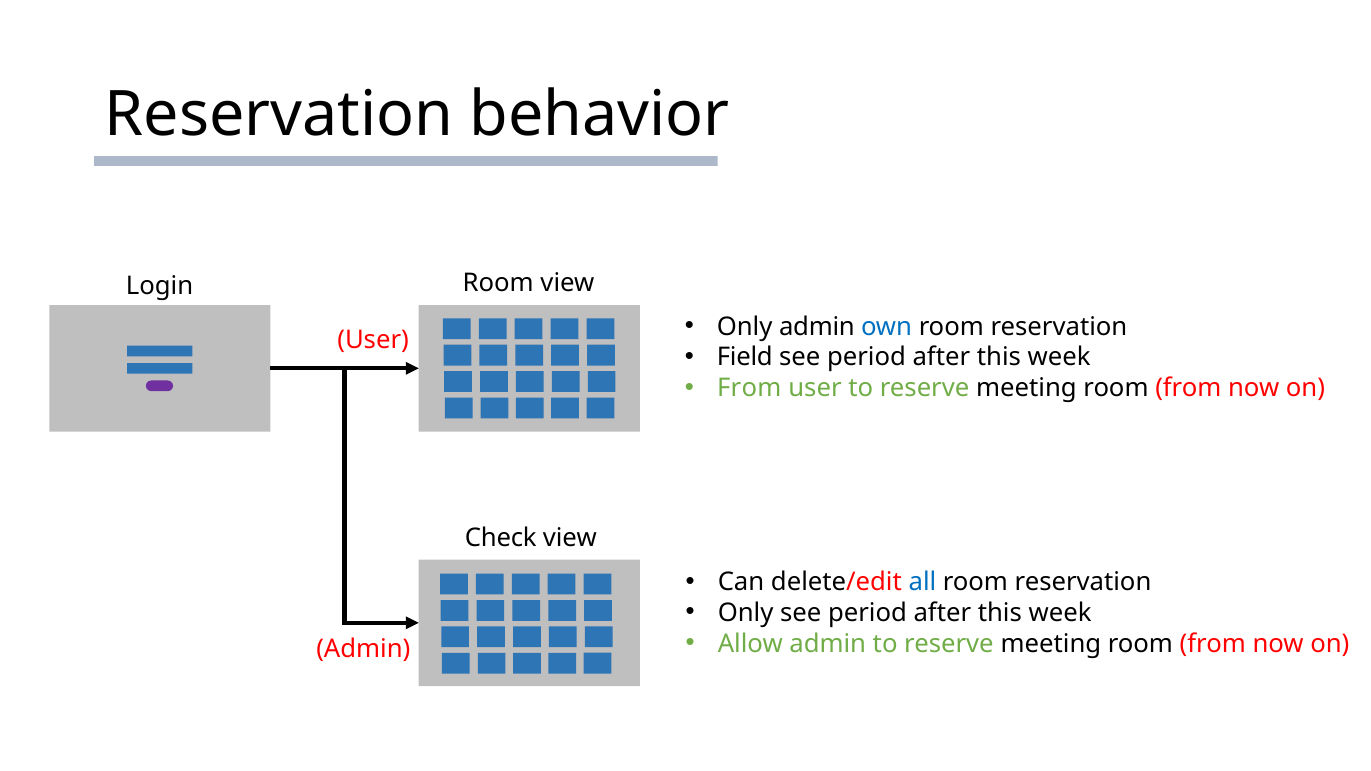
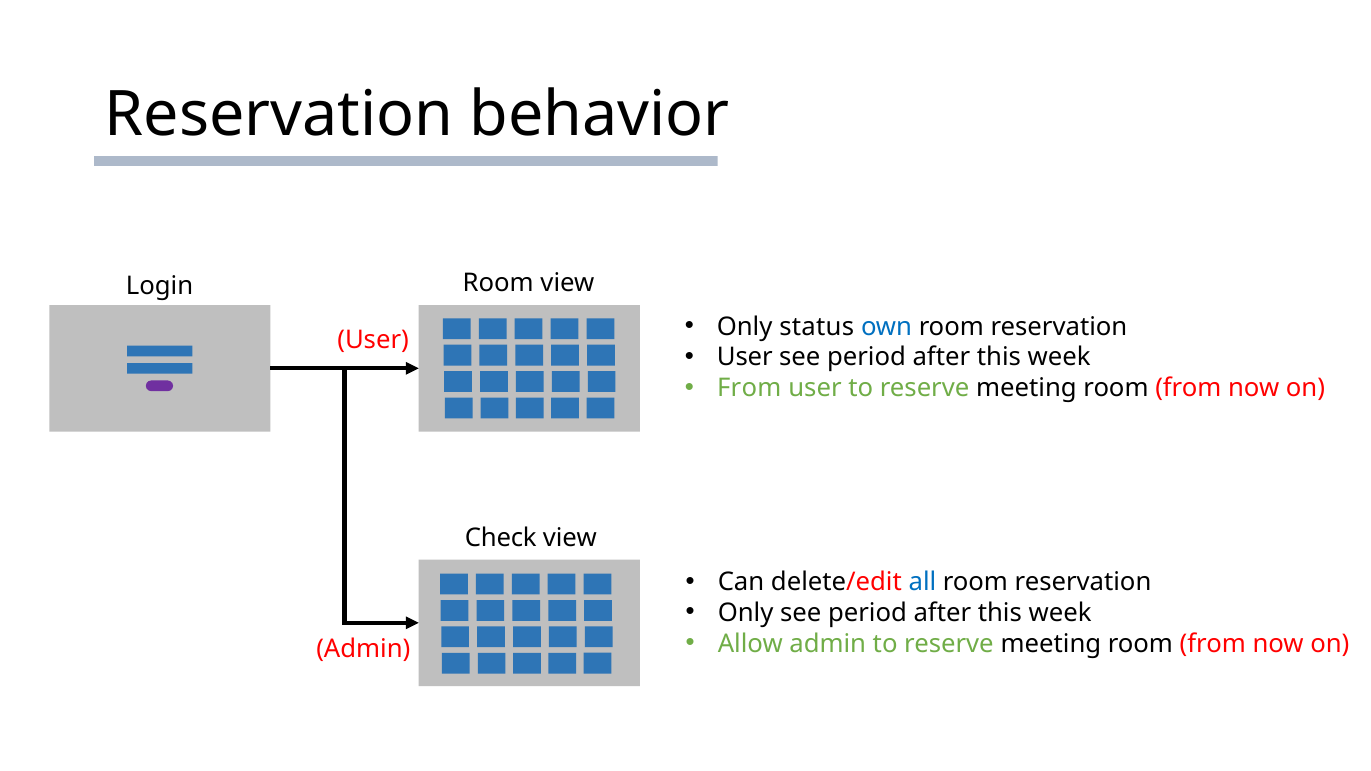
Only admin: admin -> status
Field at (745, 358): Field -> User
